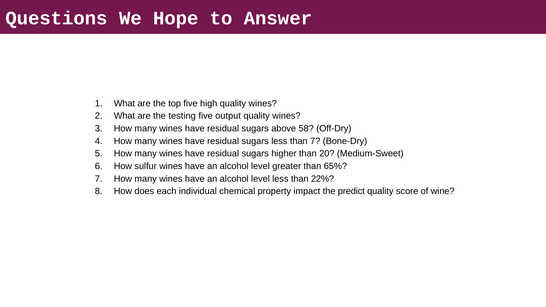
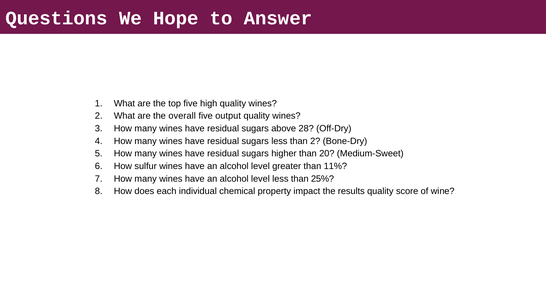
testing: testing -> overall
58: 58 -> 28
than 7: 7 -> 2
65%: 65% -> 11%
22%: 22% -> 25%
predict: predict -> results
